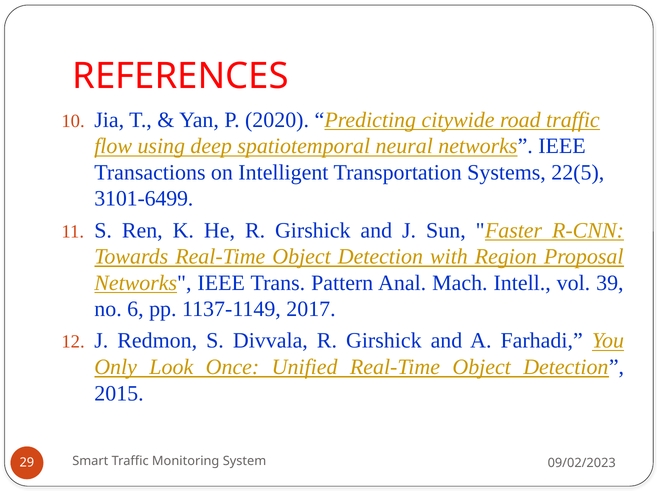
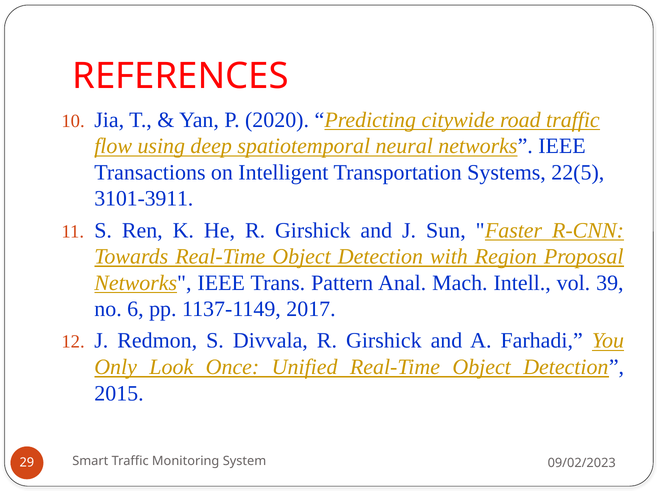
3101-6499: 3101-6499 -> 3101-3911
